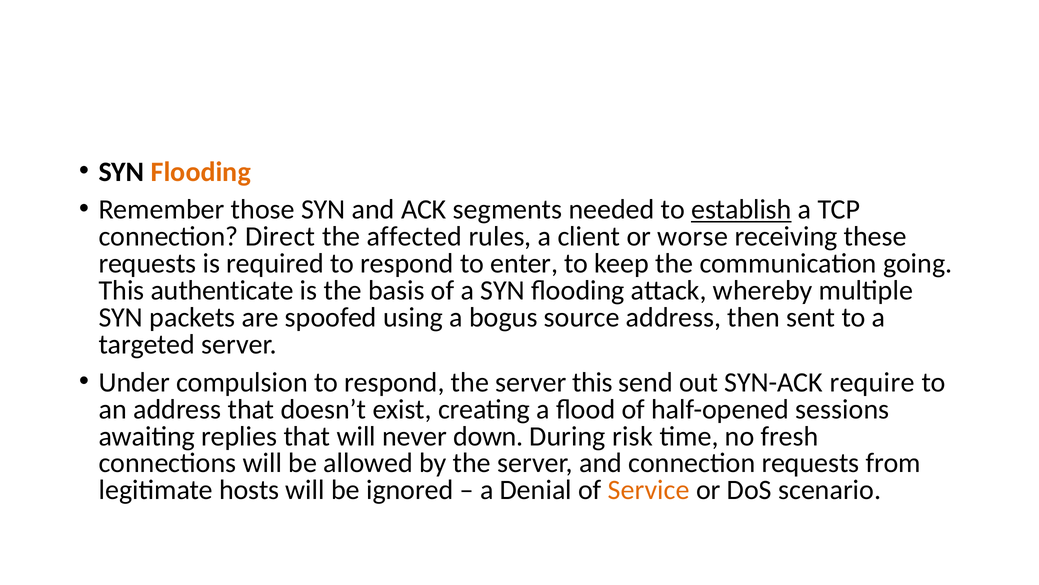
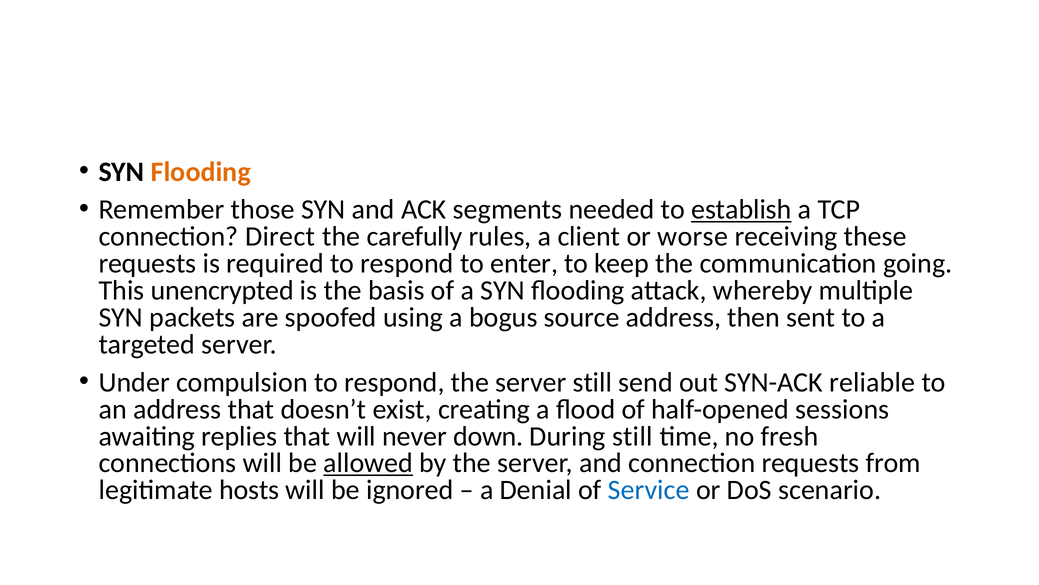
affected: affected -> carefully
authenticate: authenticate -> unencrypted
server this: this -> still
require: require -> reliable
During risk: risk -> still
allowed underline: none -> present
Service colour: orange -> blue
